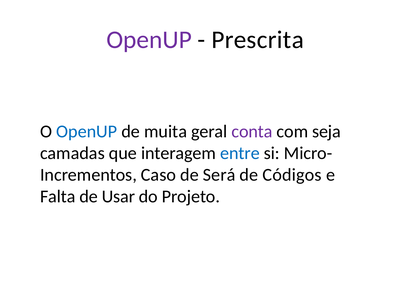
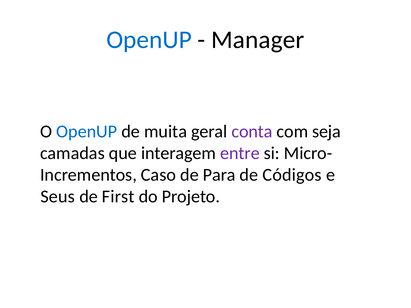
OpenUP at (149, 40) colour: purple -> blue
Prescrita: Prescrita -> Manager
entre colour: blue -> purple
Será: Será -> Para
Falta: Falta -> Seus
Usar: Usar -> First
